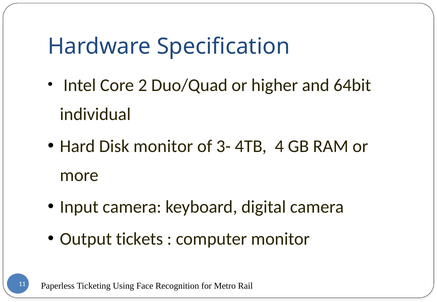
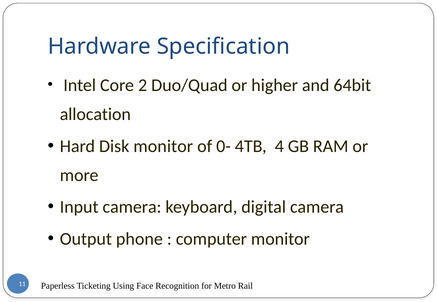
individual: individual -> allocation
3-: 3- -> 0-
tickets: tickets -> phone
